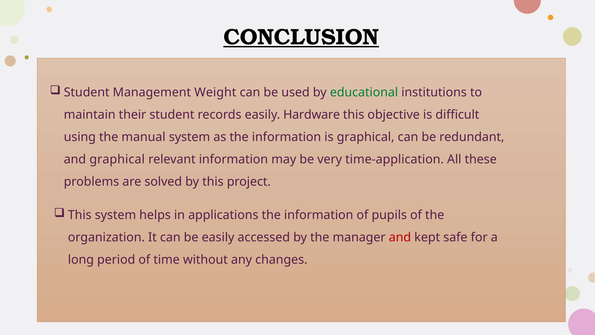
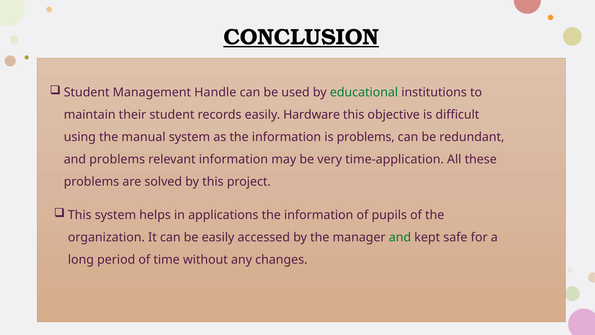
Weight: Weight -> Handle
is graphical: graphical -> problems
and graphical: graphical -> problems
and at (400, 237) colour: red -> green
